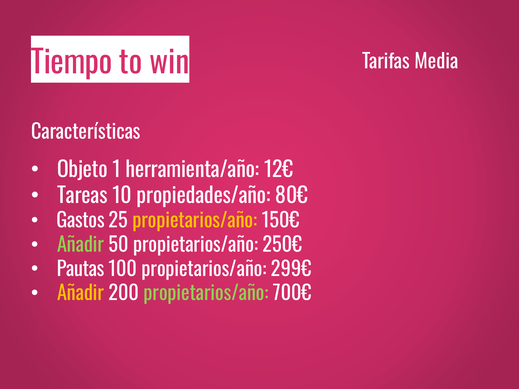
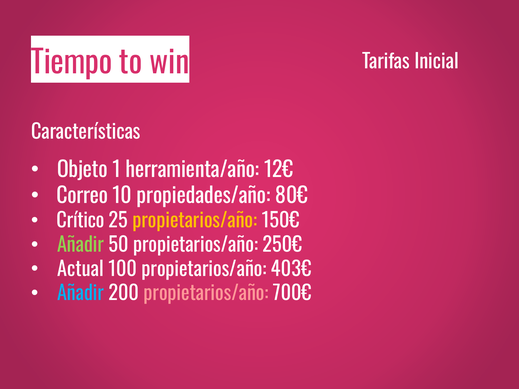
Media: Media -> Inicial
Tareas: Tareas -> Correo
Gastos: Gastos -> Crítico
Pautas: Pautas -> Actual
299€: 299€ -> 403€
Añadir at (81, 294) colour: yellow -> light blue
propietarios/año at (206, 294) colour: light green -> pink
